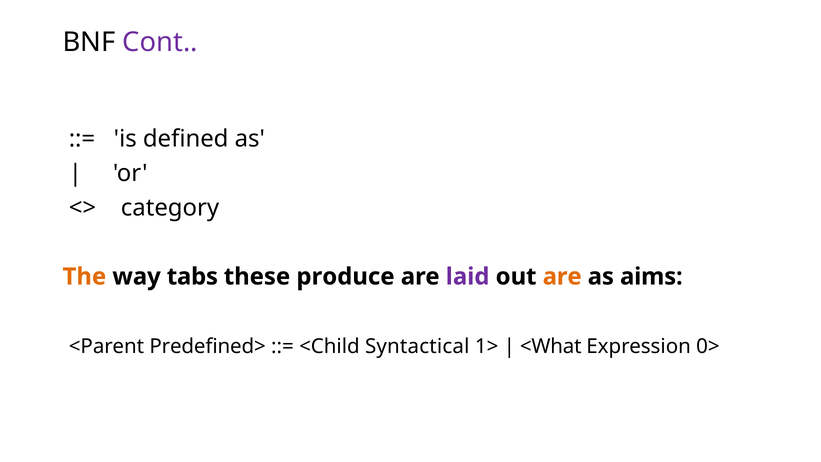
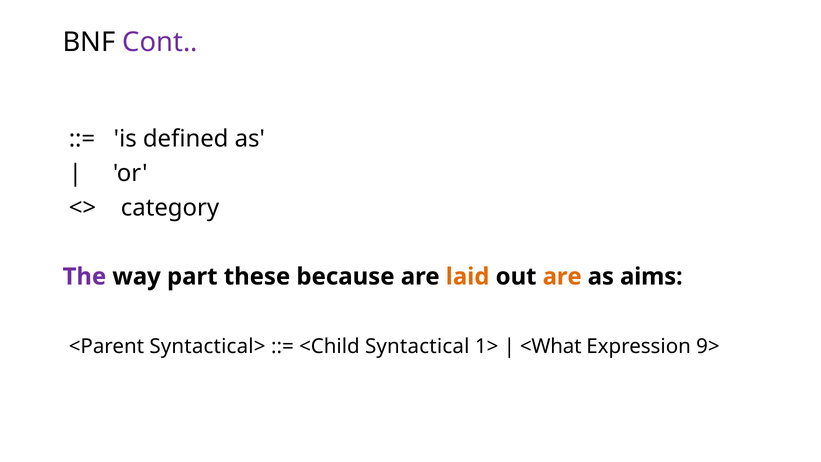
The colour: orange -> purple
tabs: tabs -> part
produce: produce -> because
laid colour: purple -> orange
Predefined>: Predefined> -> Syntactical>
0>: 0> -> 9>
